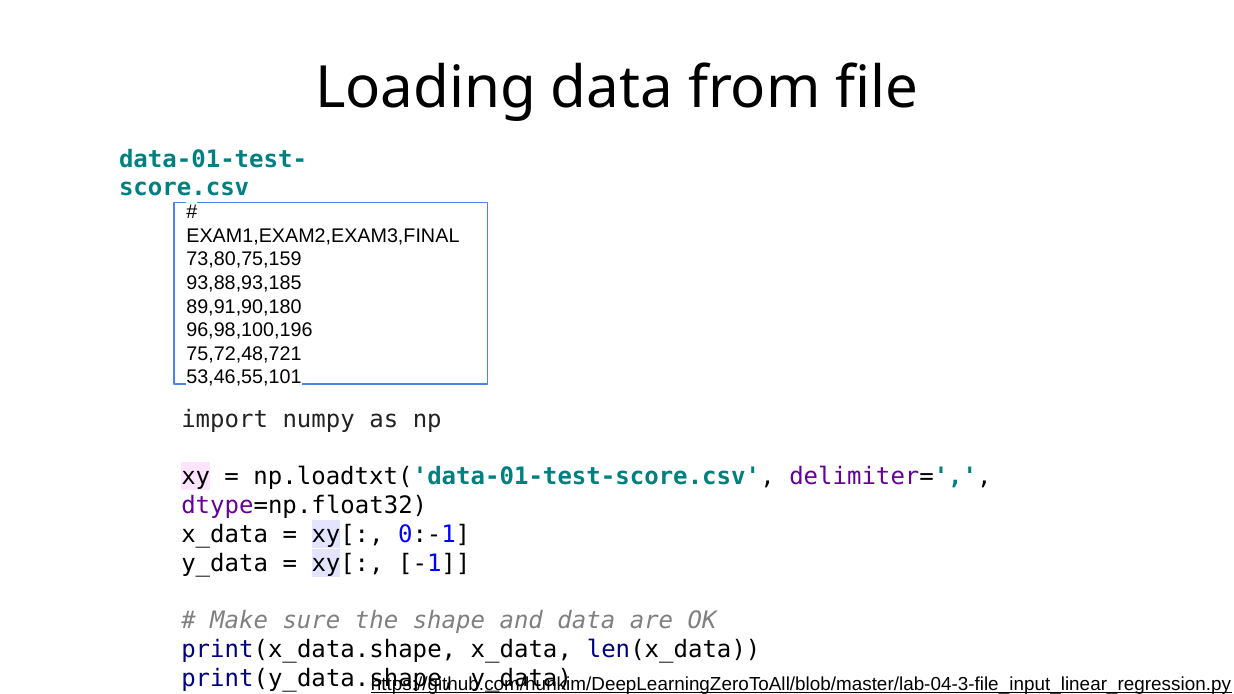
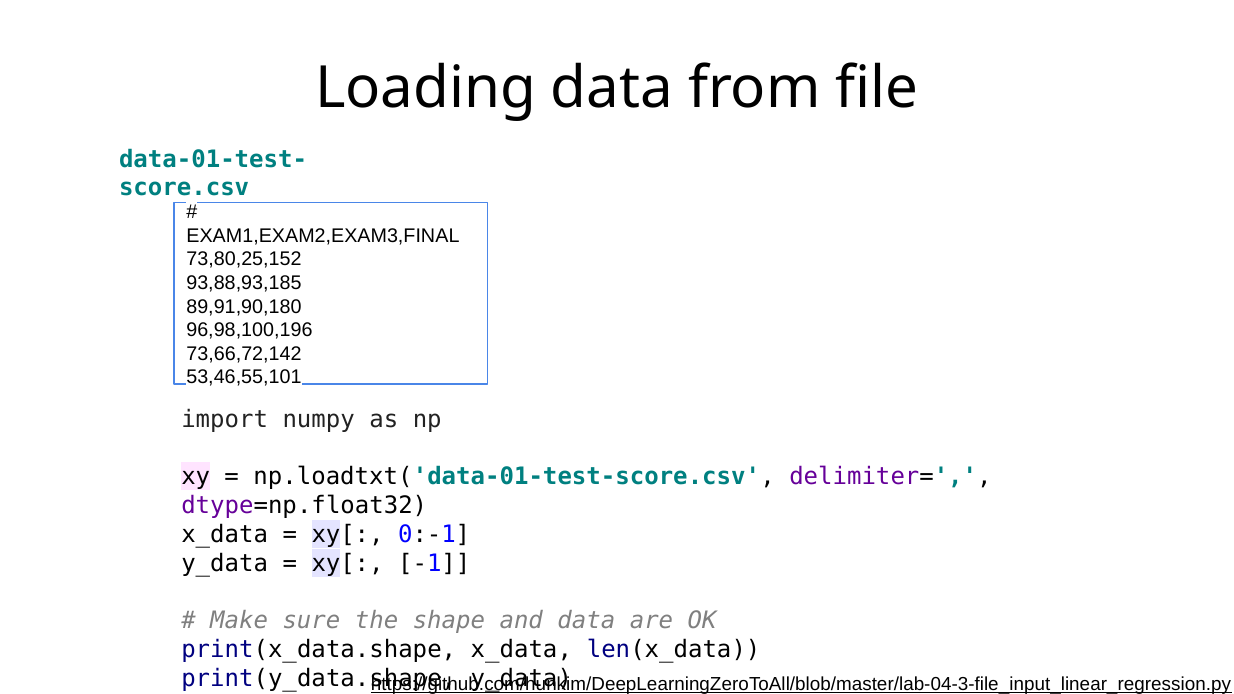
73,80,75,159: 73,80,75,159 -> 73,80,25,152
75,72,48,721: 75,72,48,721 -> 73,66,72,142
